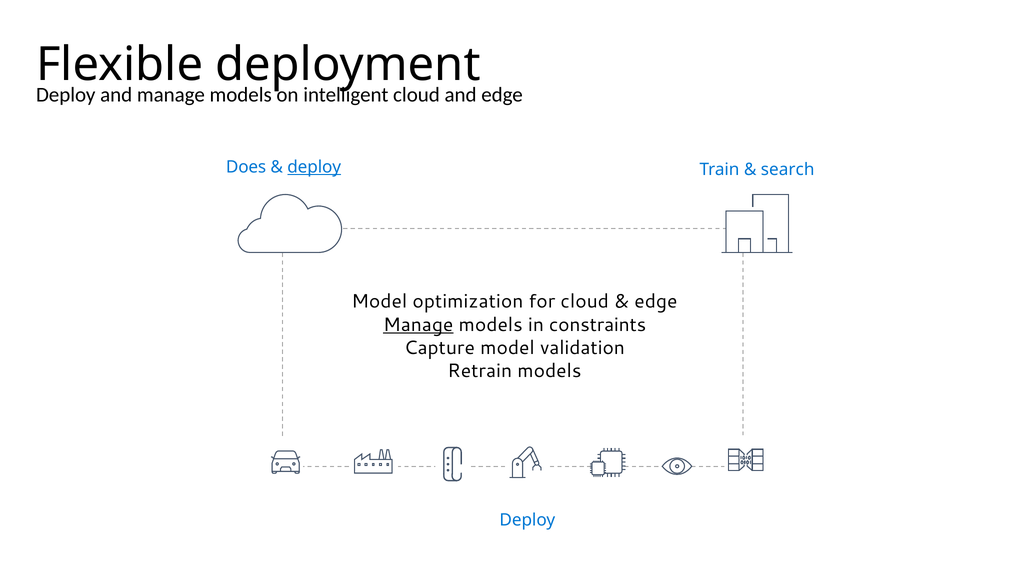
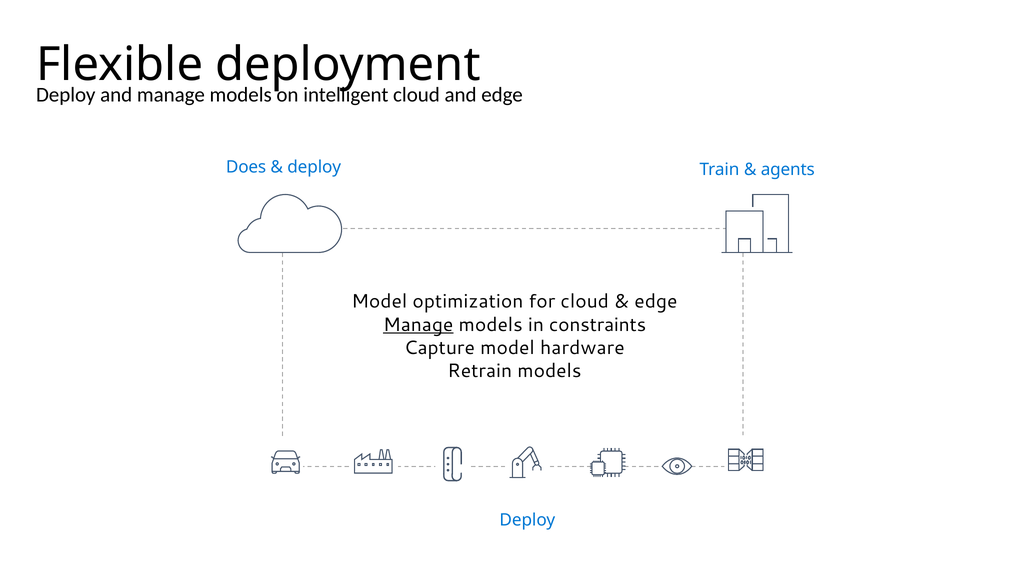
deploy at (314, 167) underline: present -> none
search: search -> agents
validation: validation -> hardware
